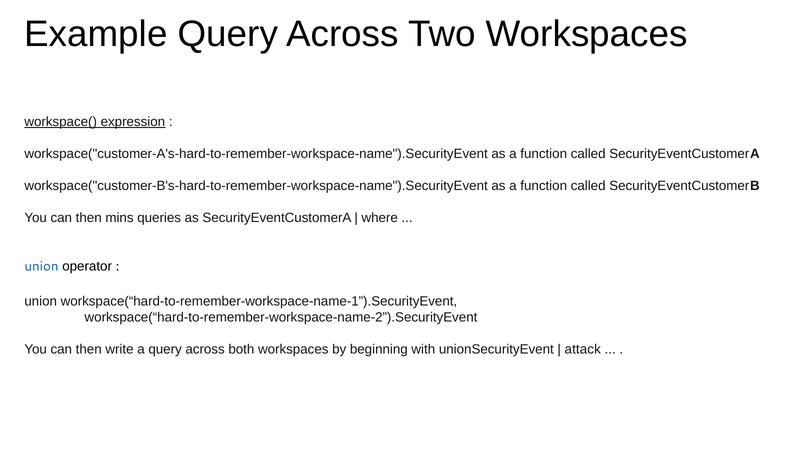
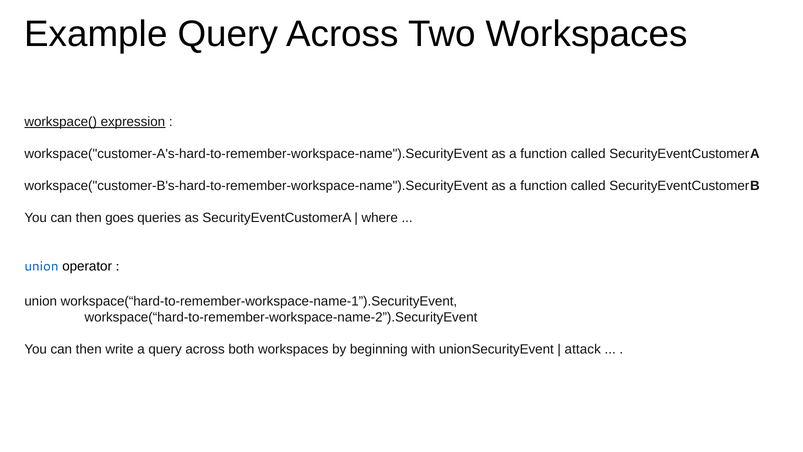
mins: mins -> goes
